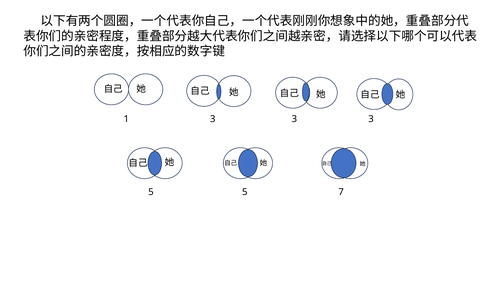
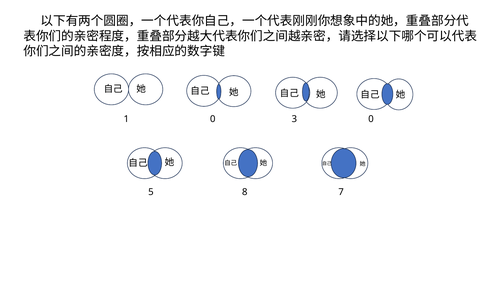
1 3: 3 -> 0
3 at (371, 119): 3 -> 0
5 5: 5 -> 8
